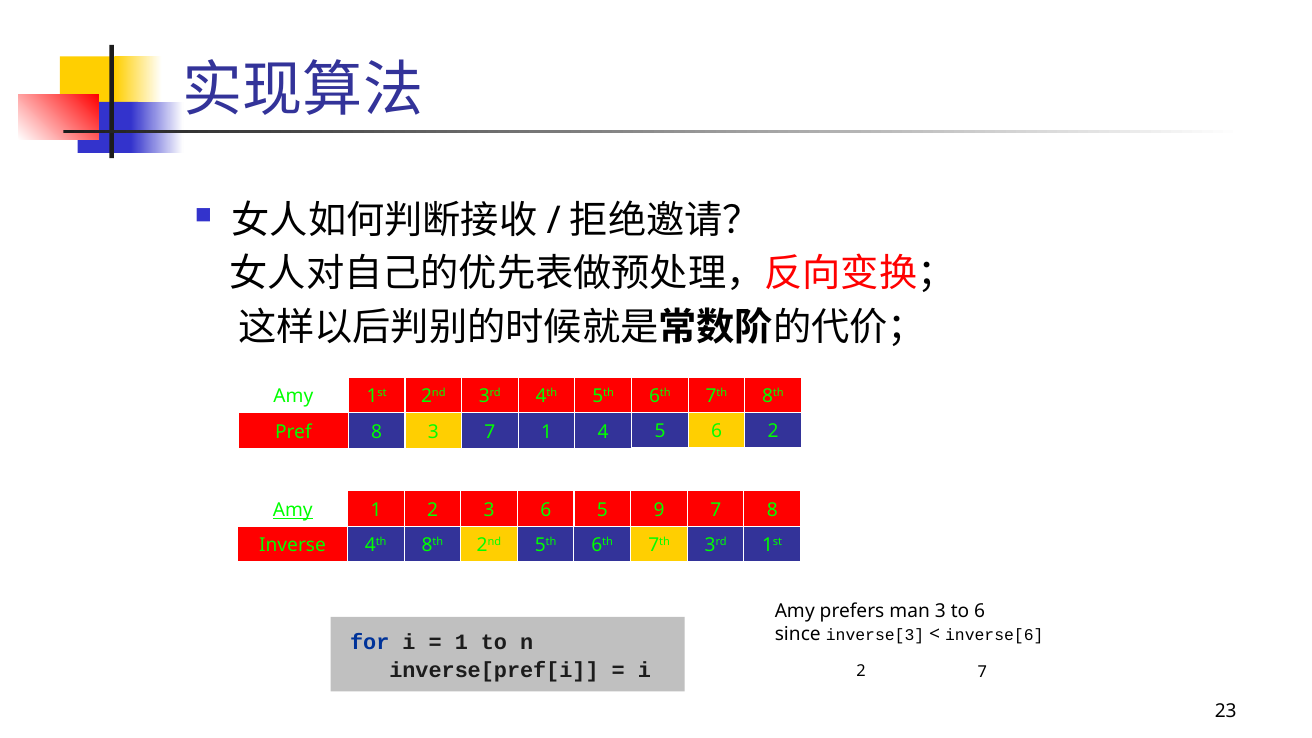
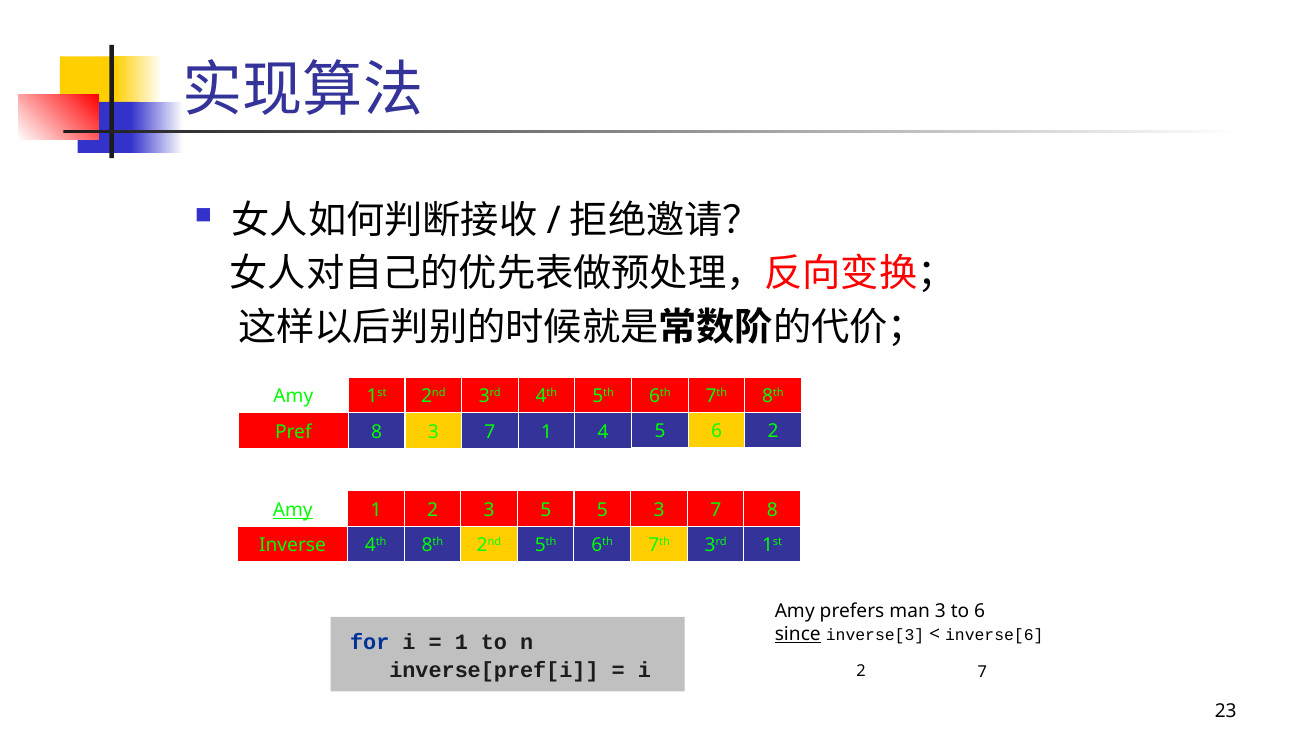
3 6: 6 -> 5
5 9: 9 -> 3
since underline: none -> present
